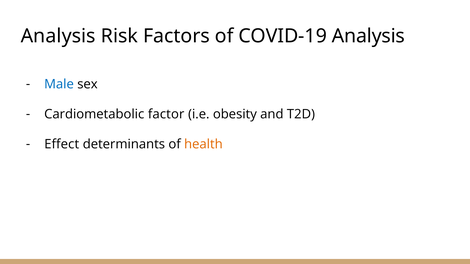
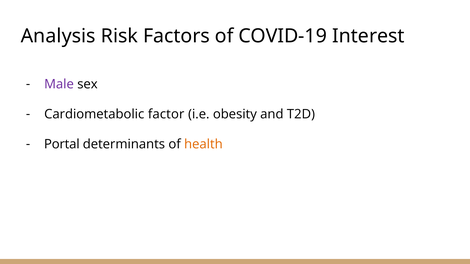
COVID-19 Analysis: Analysis -> Interest
Male colour: blue -> purple
Effect: Effect -> Portal
